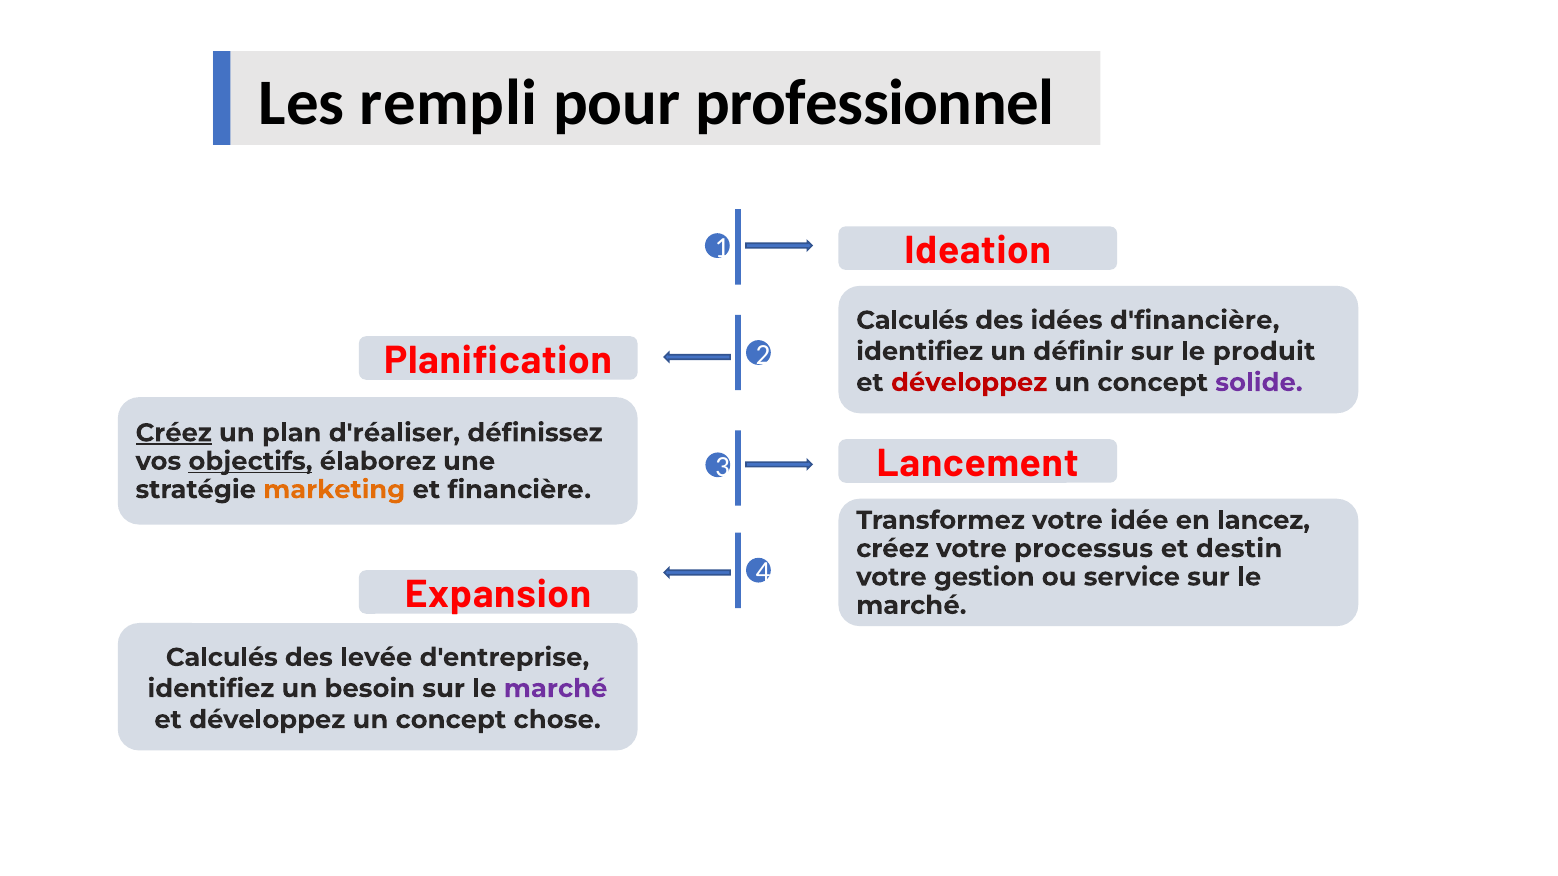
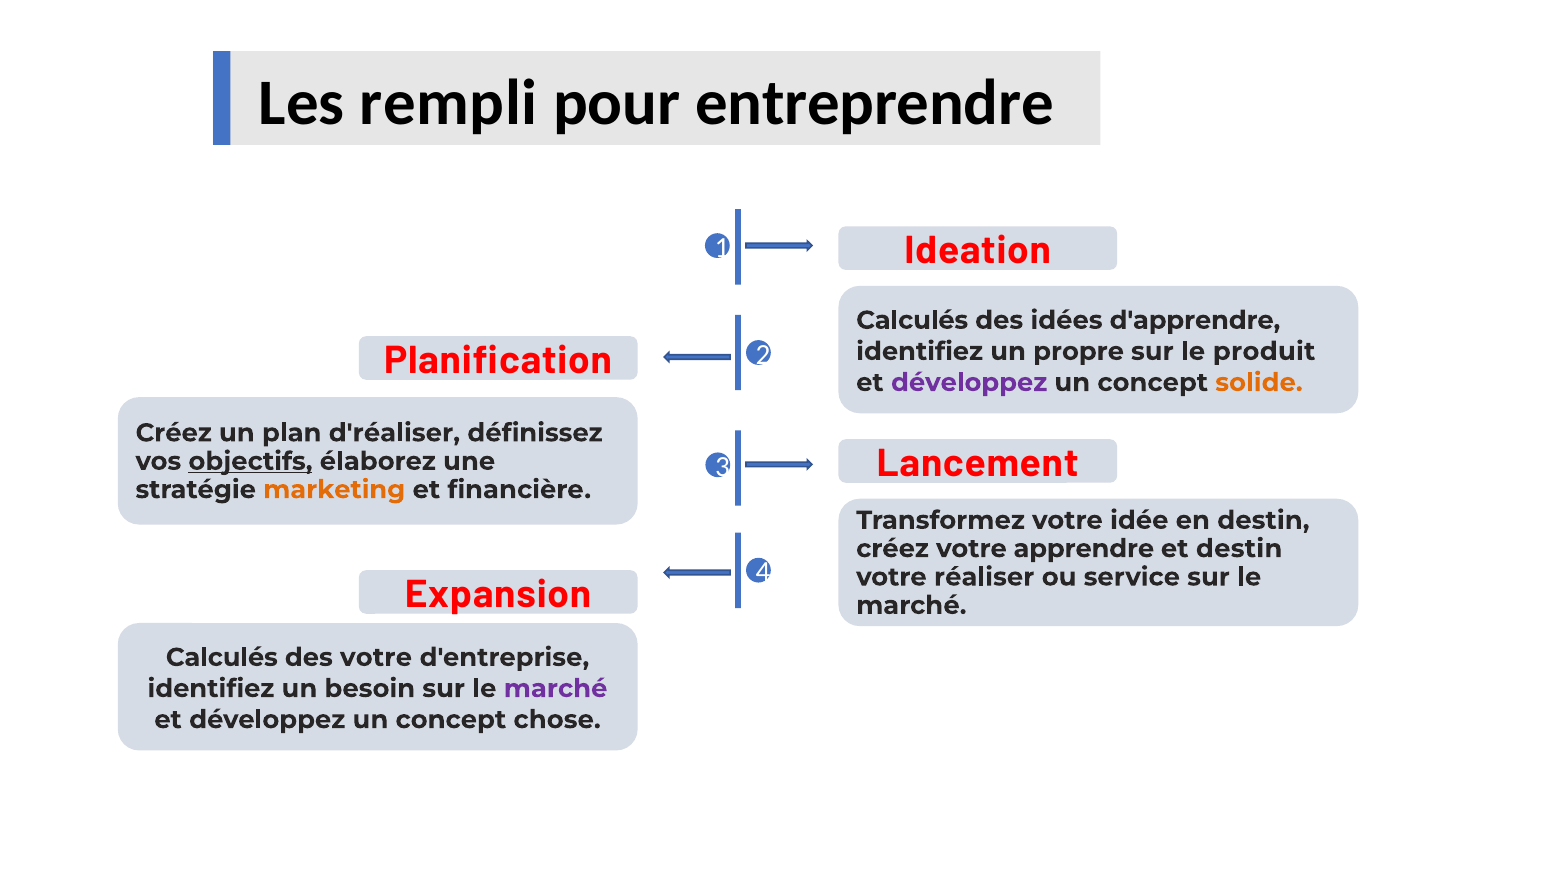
professionnel: professionnel -> entreprendre
d'financière: d'financière -> d'apprendre
définir: définir -> propre
développez at (969, 383) colour: red -> purple
solide colour: purple -> orange
Créez at (174, 433) underline: present -> none
en lancez: lancez -> destin
processus: processus -> apprendre
gestion: gestion -> réaliser
des levée: levée -> votre
